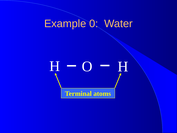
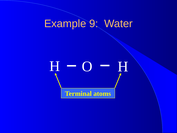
0: 0 -> 9
